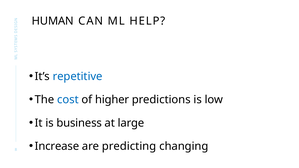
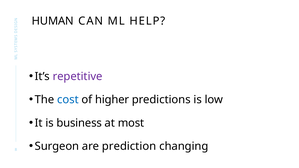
repetitive colour: blue -> purple
large: large -> most
Increase: Increase -> Surgeon
predicting: predicting -> prediction
